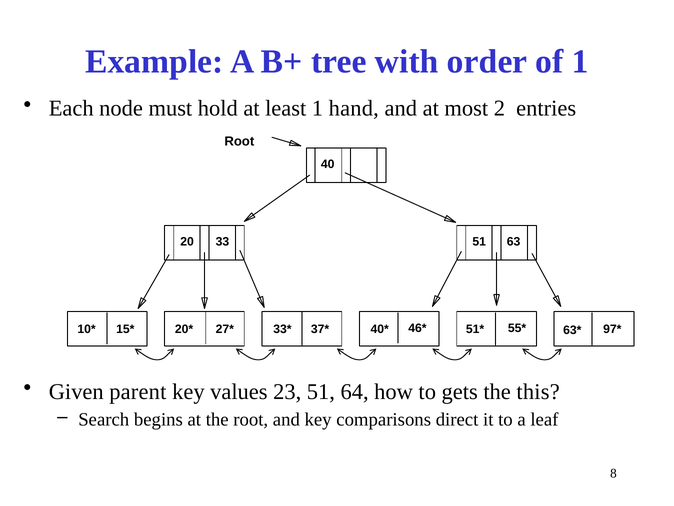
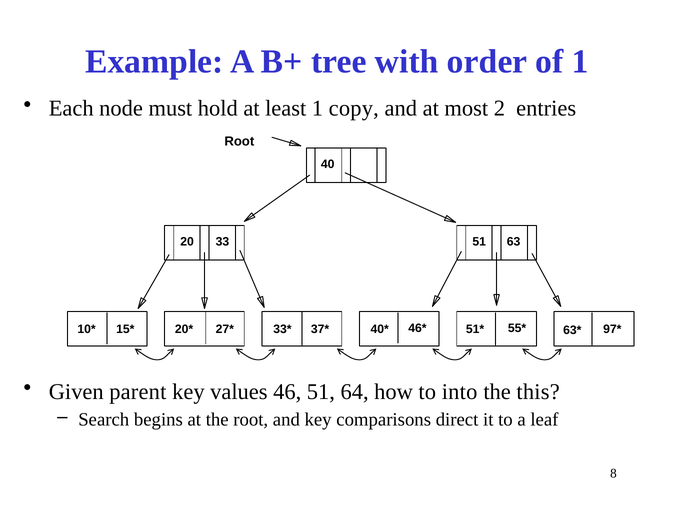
hand: hand -> copy
23: 23 -> 46
gets: gets -> into
